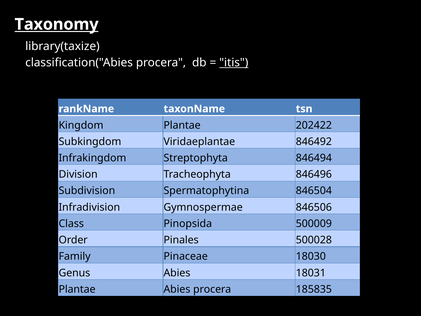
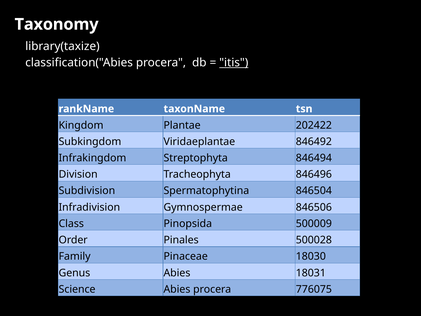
Taxonomy underline: present -> none
Plantae at (77, 289): Plantae -> Science
185835: 185835 -> 776075
